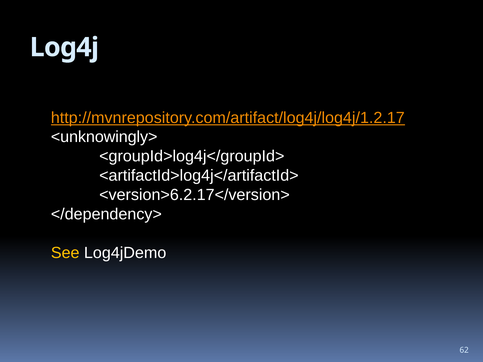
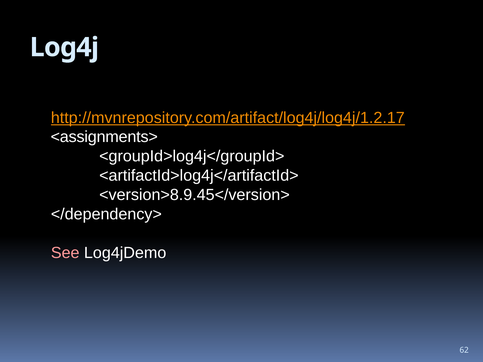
<unknowingly>: <unknowingly> -> <assignments>
<version>6.2.17</version>: <version>6.2.17</version> -> <version>8.9.45</version>
See colour: yellow -> pink
